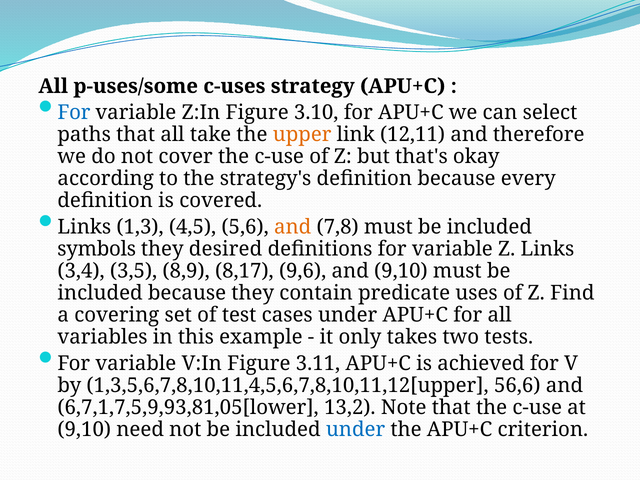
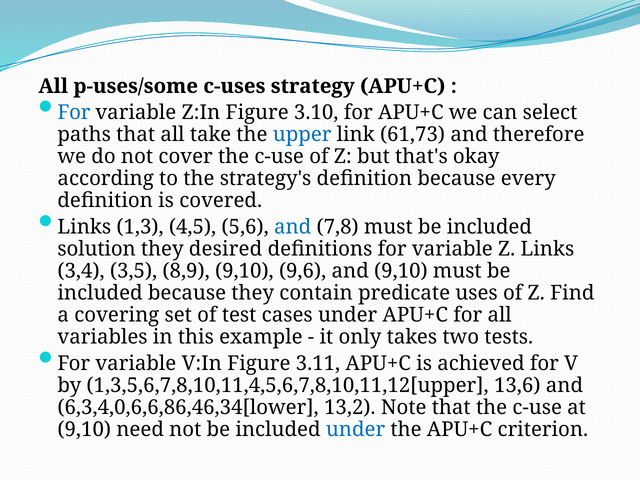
upper colour: orange -> blue
12,11: 12,11 -> 61,73
and at (293, 227) colour: orange -> blue
symbols: symbols -> solution
8,9 8,17: 8,17 -> 9,10
56,6: 56,6 -> 13,6
6,7,1,7,5,9,93,81,05[lower: 6,7,1,7,5,9,93,81,05[lower -> 6,3,4,0,6,6,86,46,34[lower
